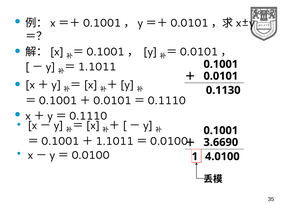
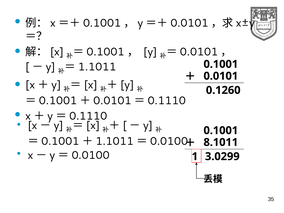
0.1130: 0.1130 -> 0.1260
3.6690: 3.6690 -> 8.1011
4.0100: 4.0100 -> 3.0299
